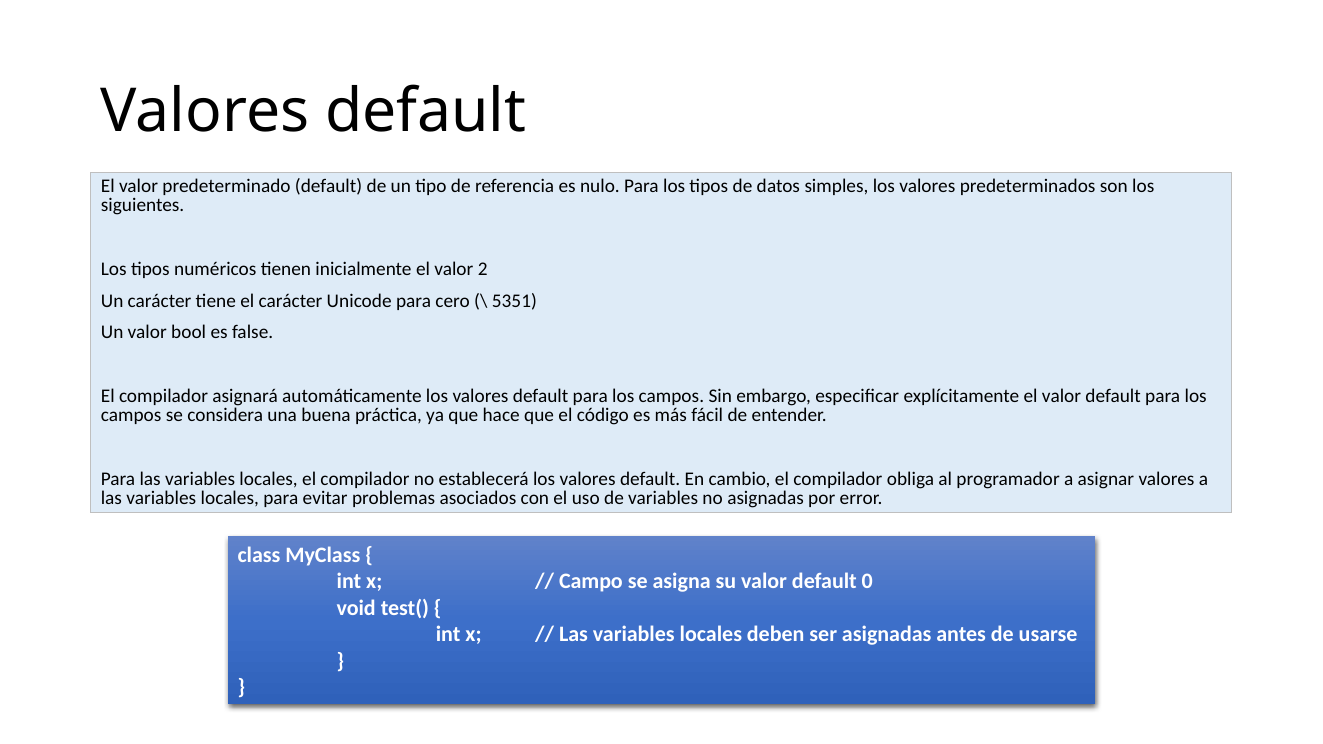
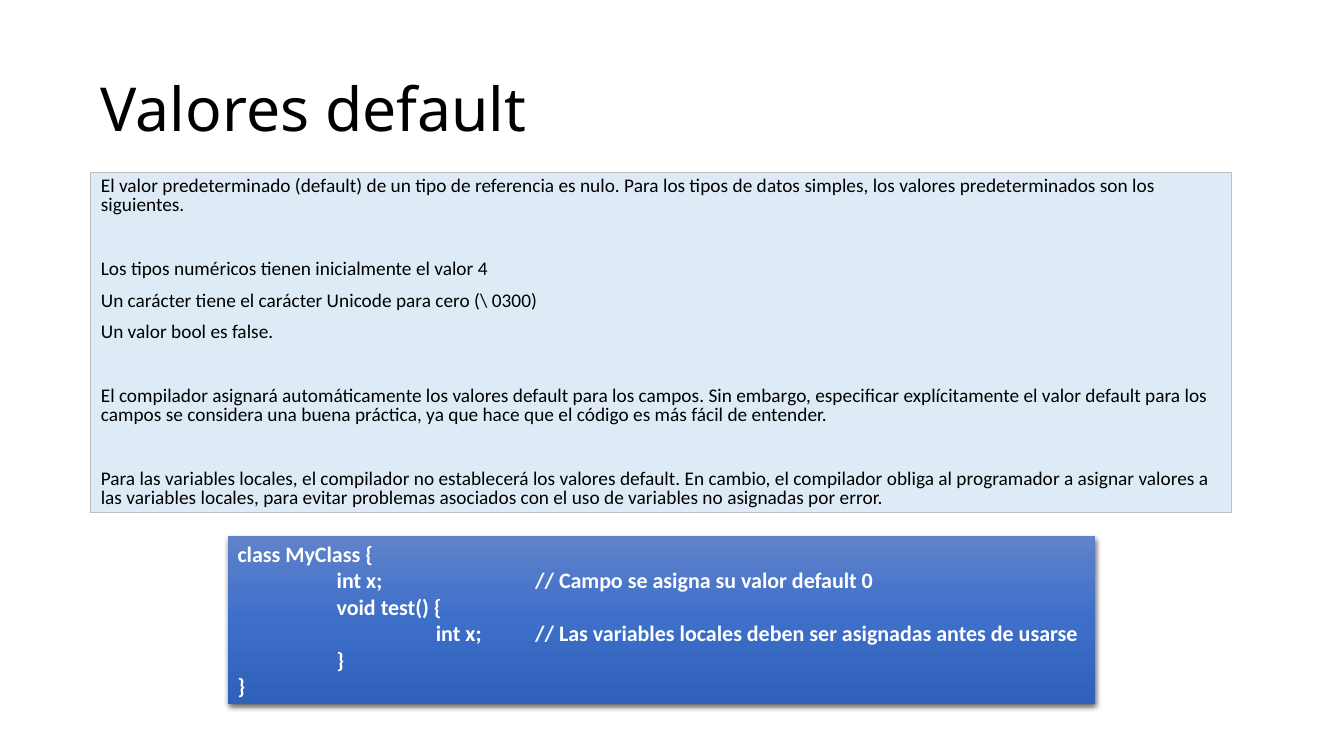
2: 2 -> 4
5351: 5351 -> 0300
